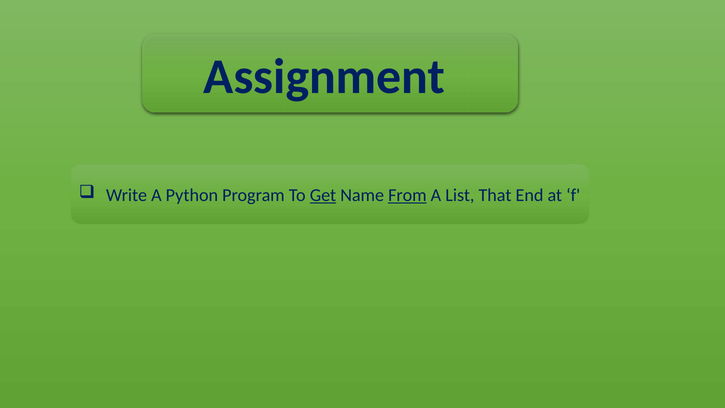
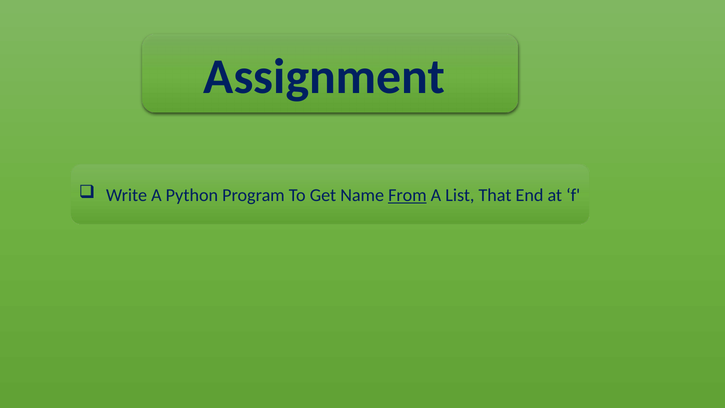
Get underline: present -> none
